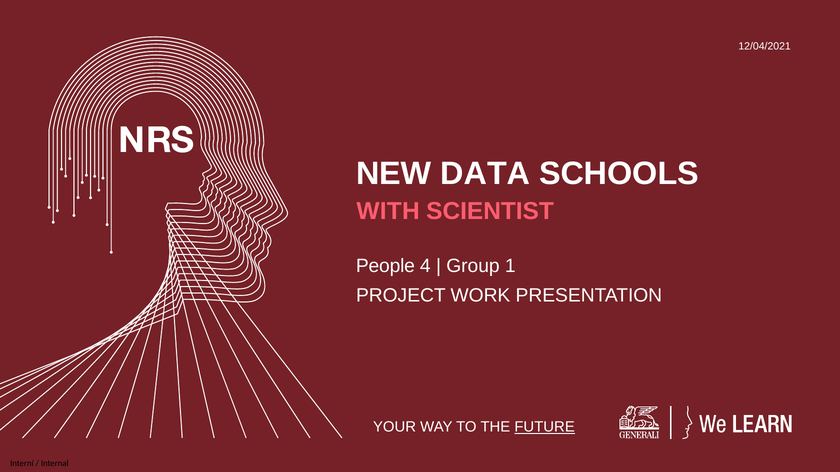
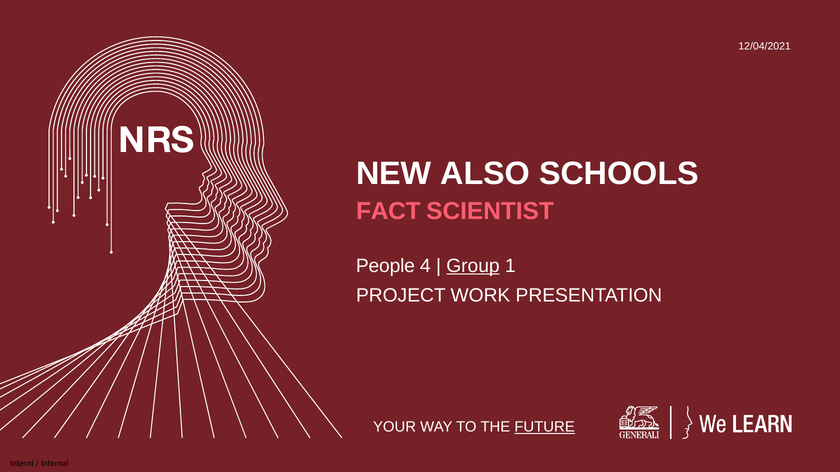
DATA: DATA -> ALSO
WITH: WITH -> FACT
Group underline: none -> present
